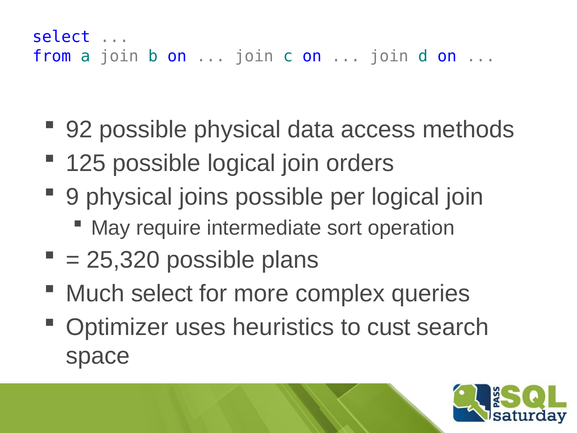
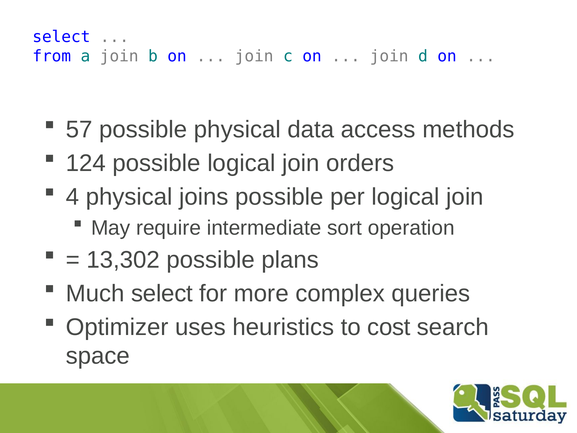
92: 92 -> 57
125: 125 -> 124
9: 9 -> 4
25,320: 25,320 -> 13,302
cust: cust -> cost
